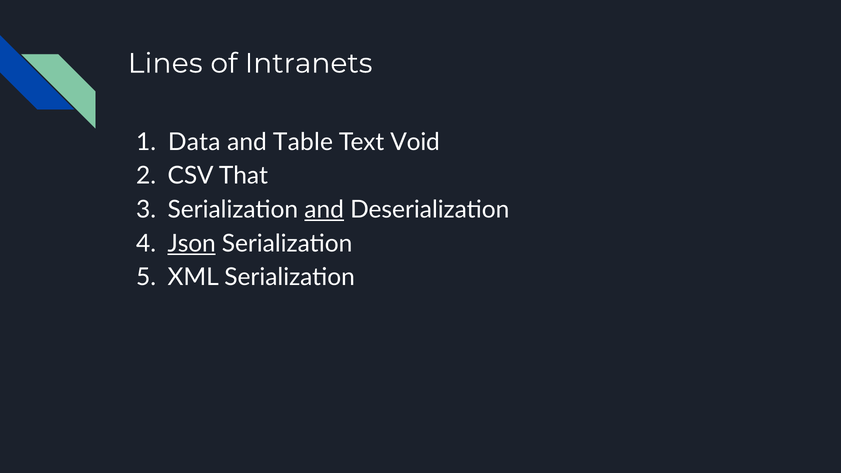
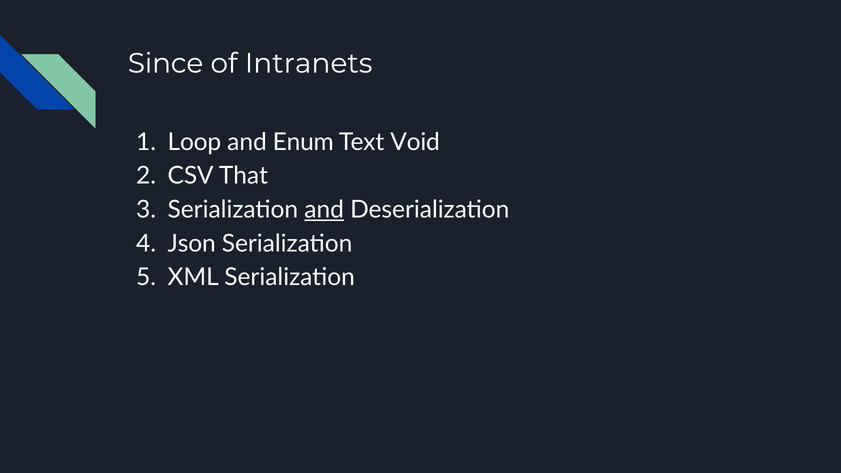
Lines: Lines -> Since
Data: Data -> Loop
Table: Table -> Enum
Json underline: present -> none
